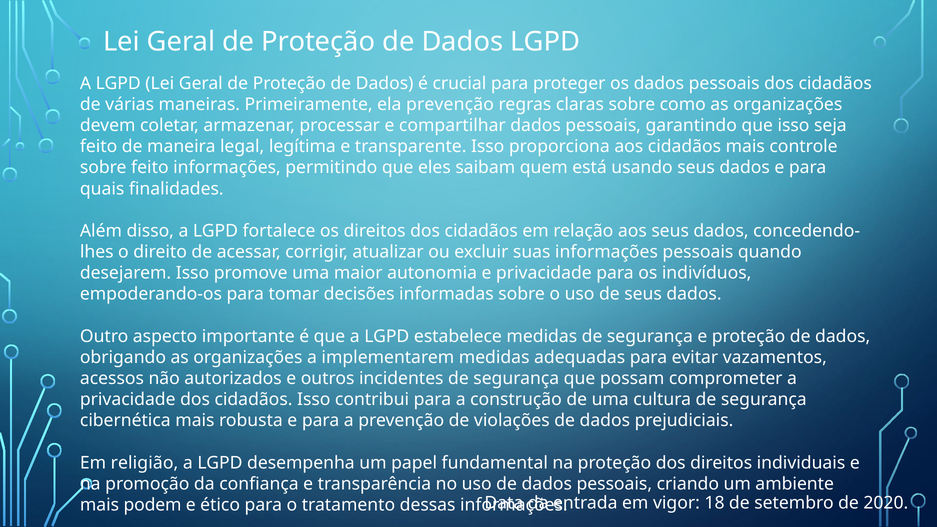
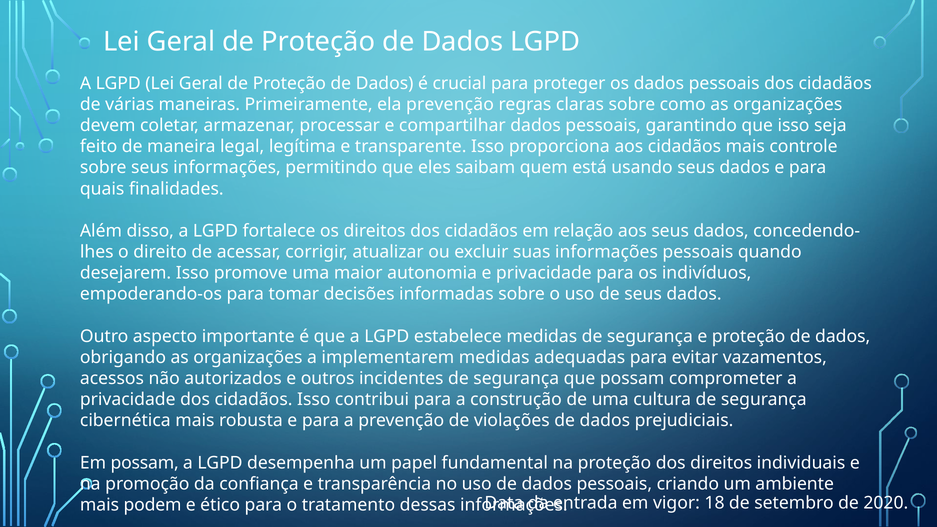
sobre feito: feito -> seus
Em religião: religião -> possam
